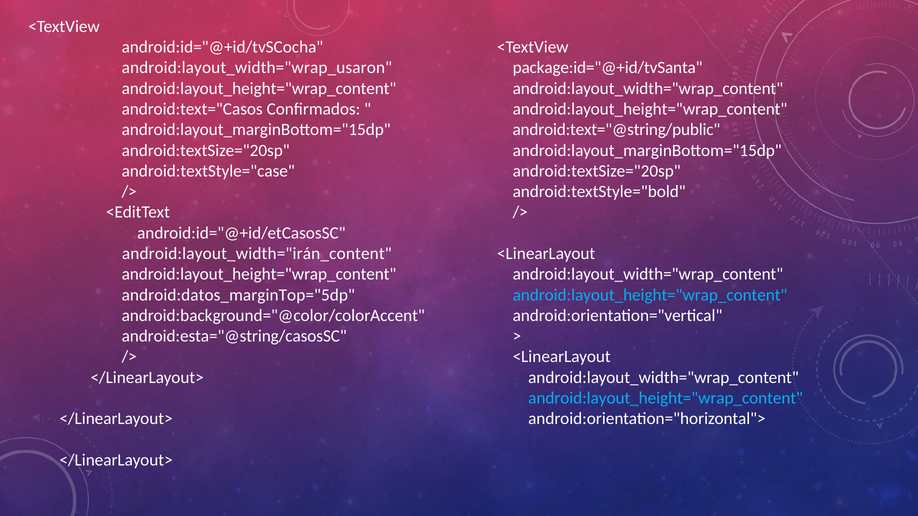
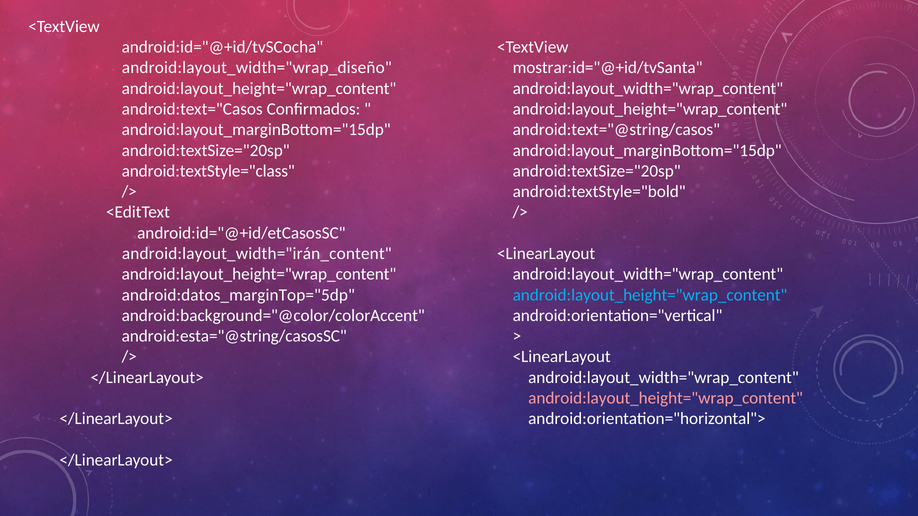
android:layout_width="wrap_usaron: android:layout_width="wrap_usaron -> android:layout_width="wrap_diseño
package:id="@+id/tvSanta: package:id="@+id/tvSanta -> mostrar:id="@+id/tvSanta
android:text="@string/public: android:text="@string/public -> android:text="@string/casos
android:textStyle="case: android:textStyle="case -> android:textStyle="class
android:layout_height="wrap_content at (666, 398) colour: light blue -> pink
